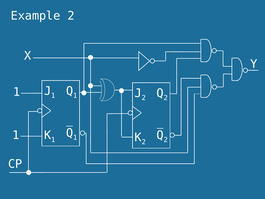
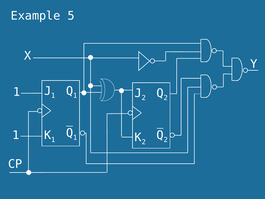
Example 2: 2 -> 5
